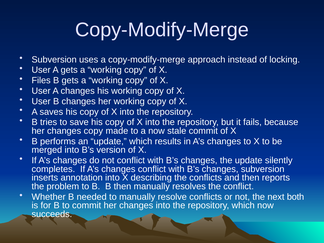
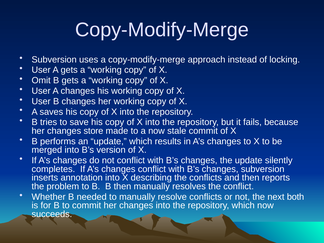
Files: Files -> Omit
changes copy: copy -> store
